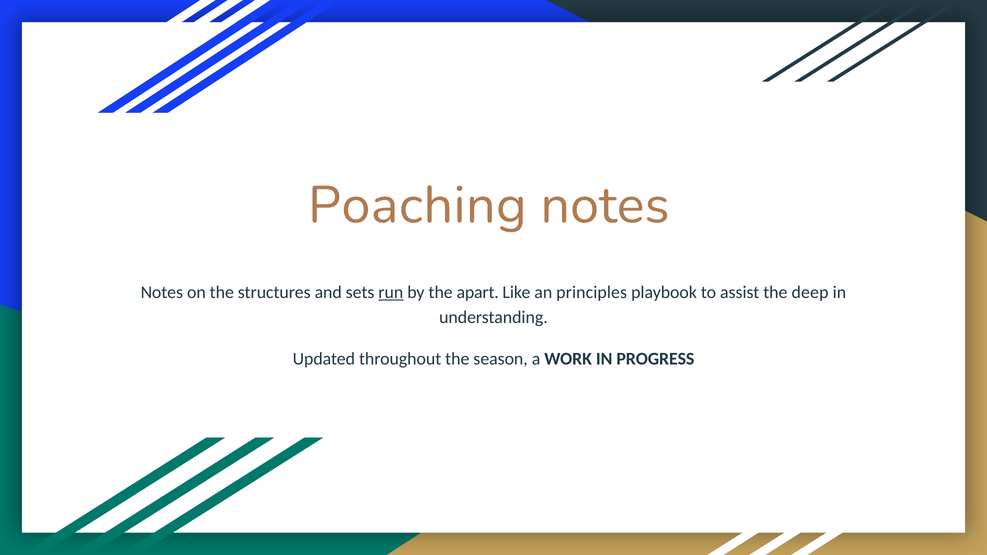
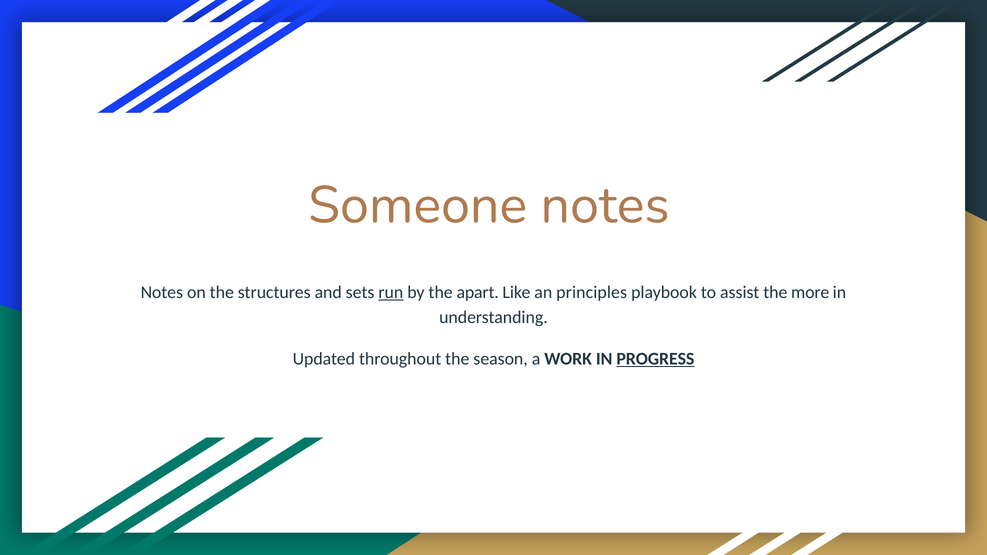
Poaching: Poaching -> Someone
deep: deep -> more
PROGRESS underline: none -> present
